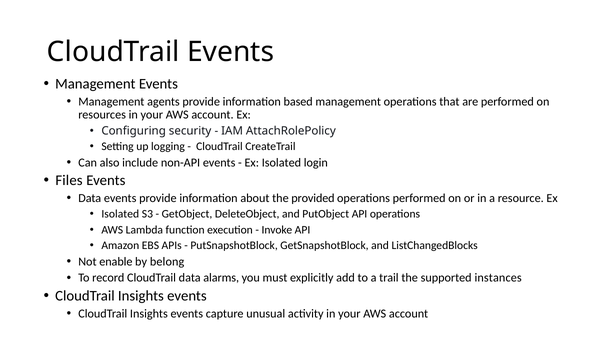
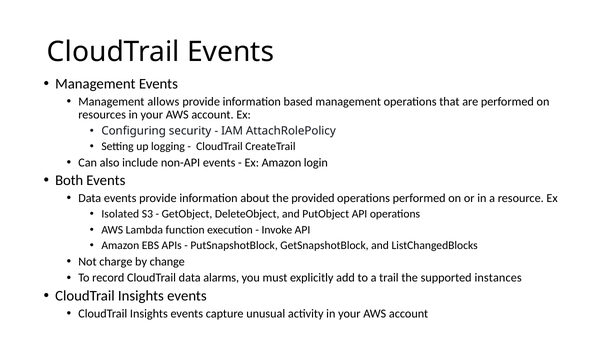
agents: agents -> allows
Ex Isolated: Isolated -> Amazon
Files: Files -> Both
enable: enable -> charge
belong: belong -> change
